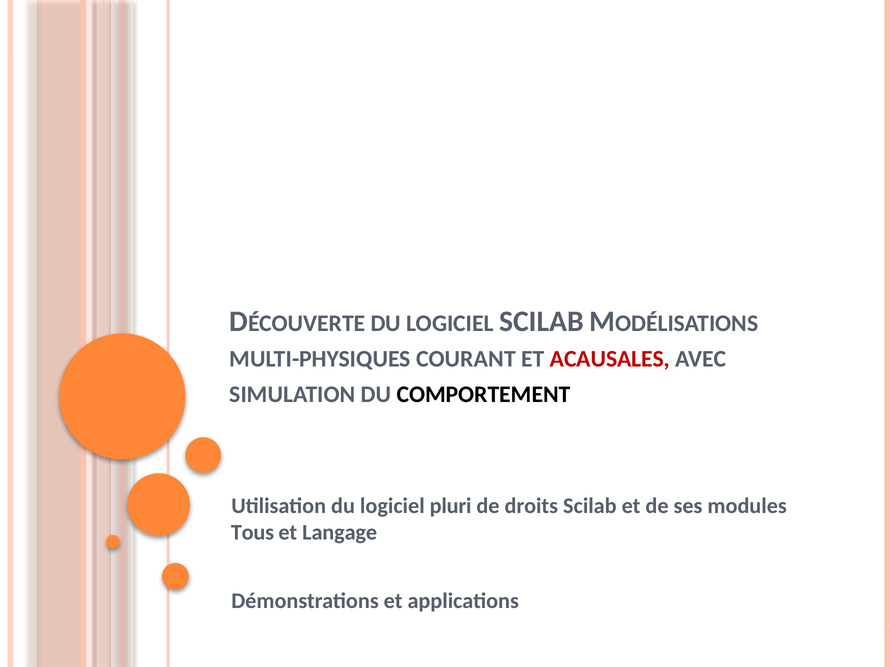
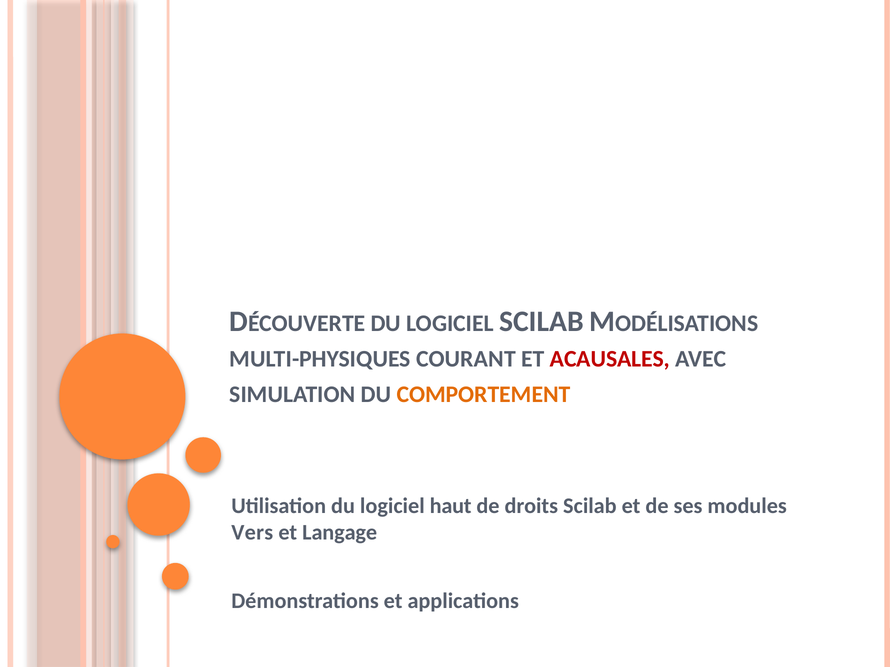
COMPORTEMENT colour: black -> orange
pluri: pluri -> haut
Tous: Tous -> Vers
